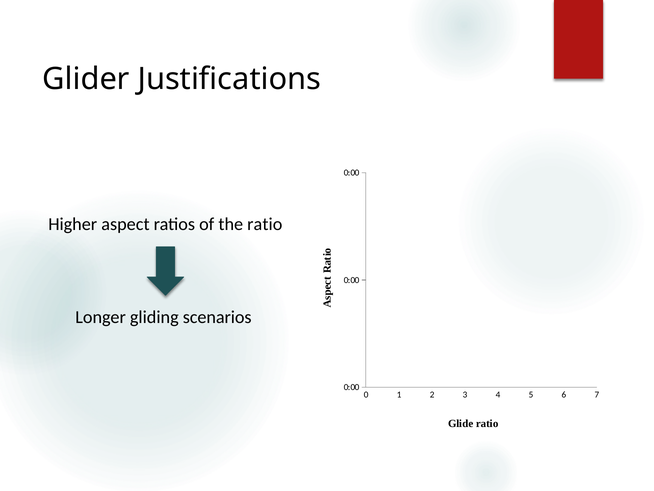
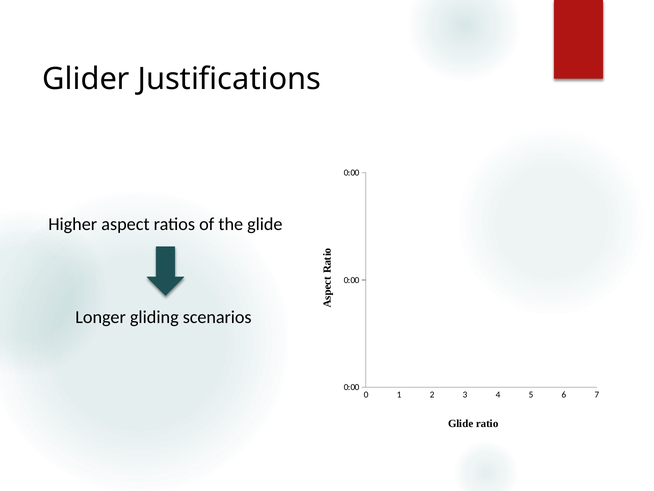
the ratio: ratio -> glide
